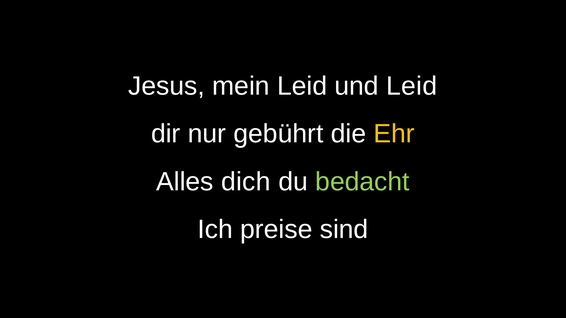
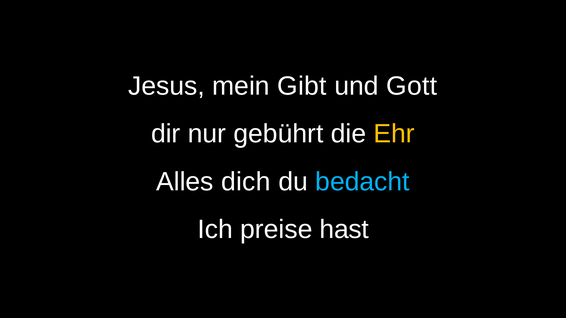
mein Leid: Leid -> Gibt
und Leid: Leid -> Gott
bedacht colour: light green -> light blue
sind: sind -> hast
